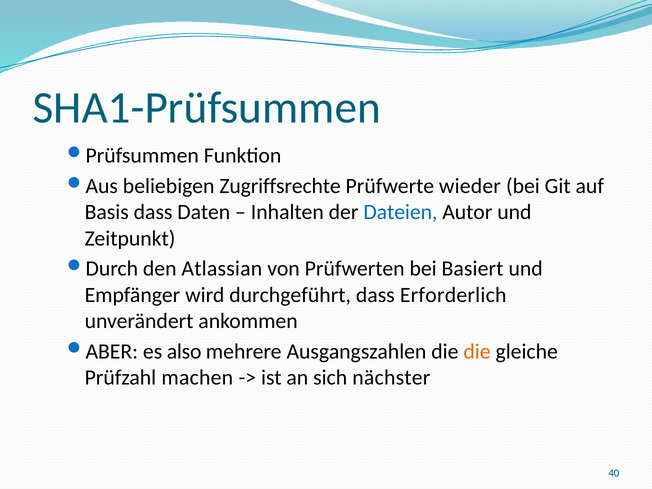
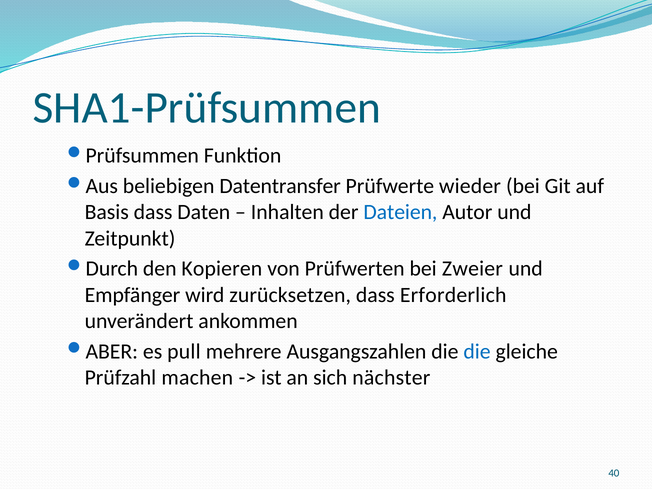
Zugriffsrechte: Zugriffsrechte -> Datentransfer
Atlassian: Atlassian -> Kopieren
Basiert: Basiert -> Zweier
durchgeführt: durchgeführt -> zurücksetzen
also: also -> pull
die at (477, 351) colour: orange -> blue
